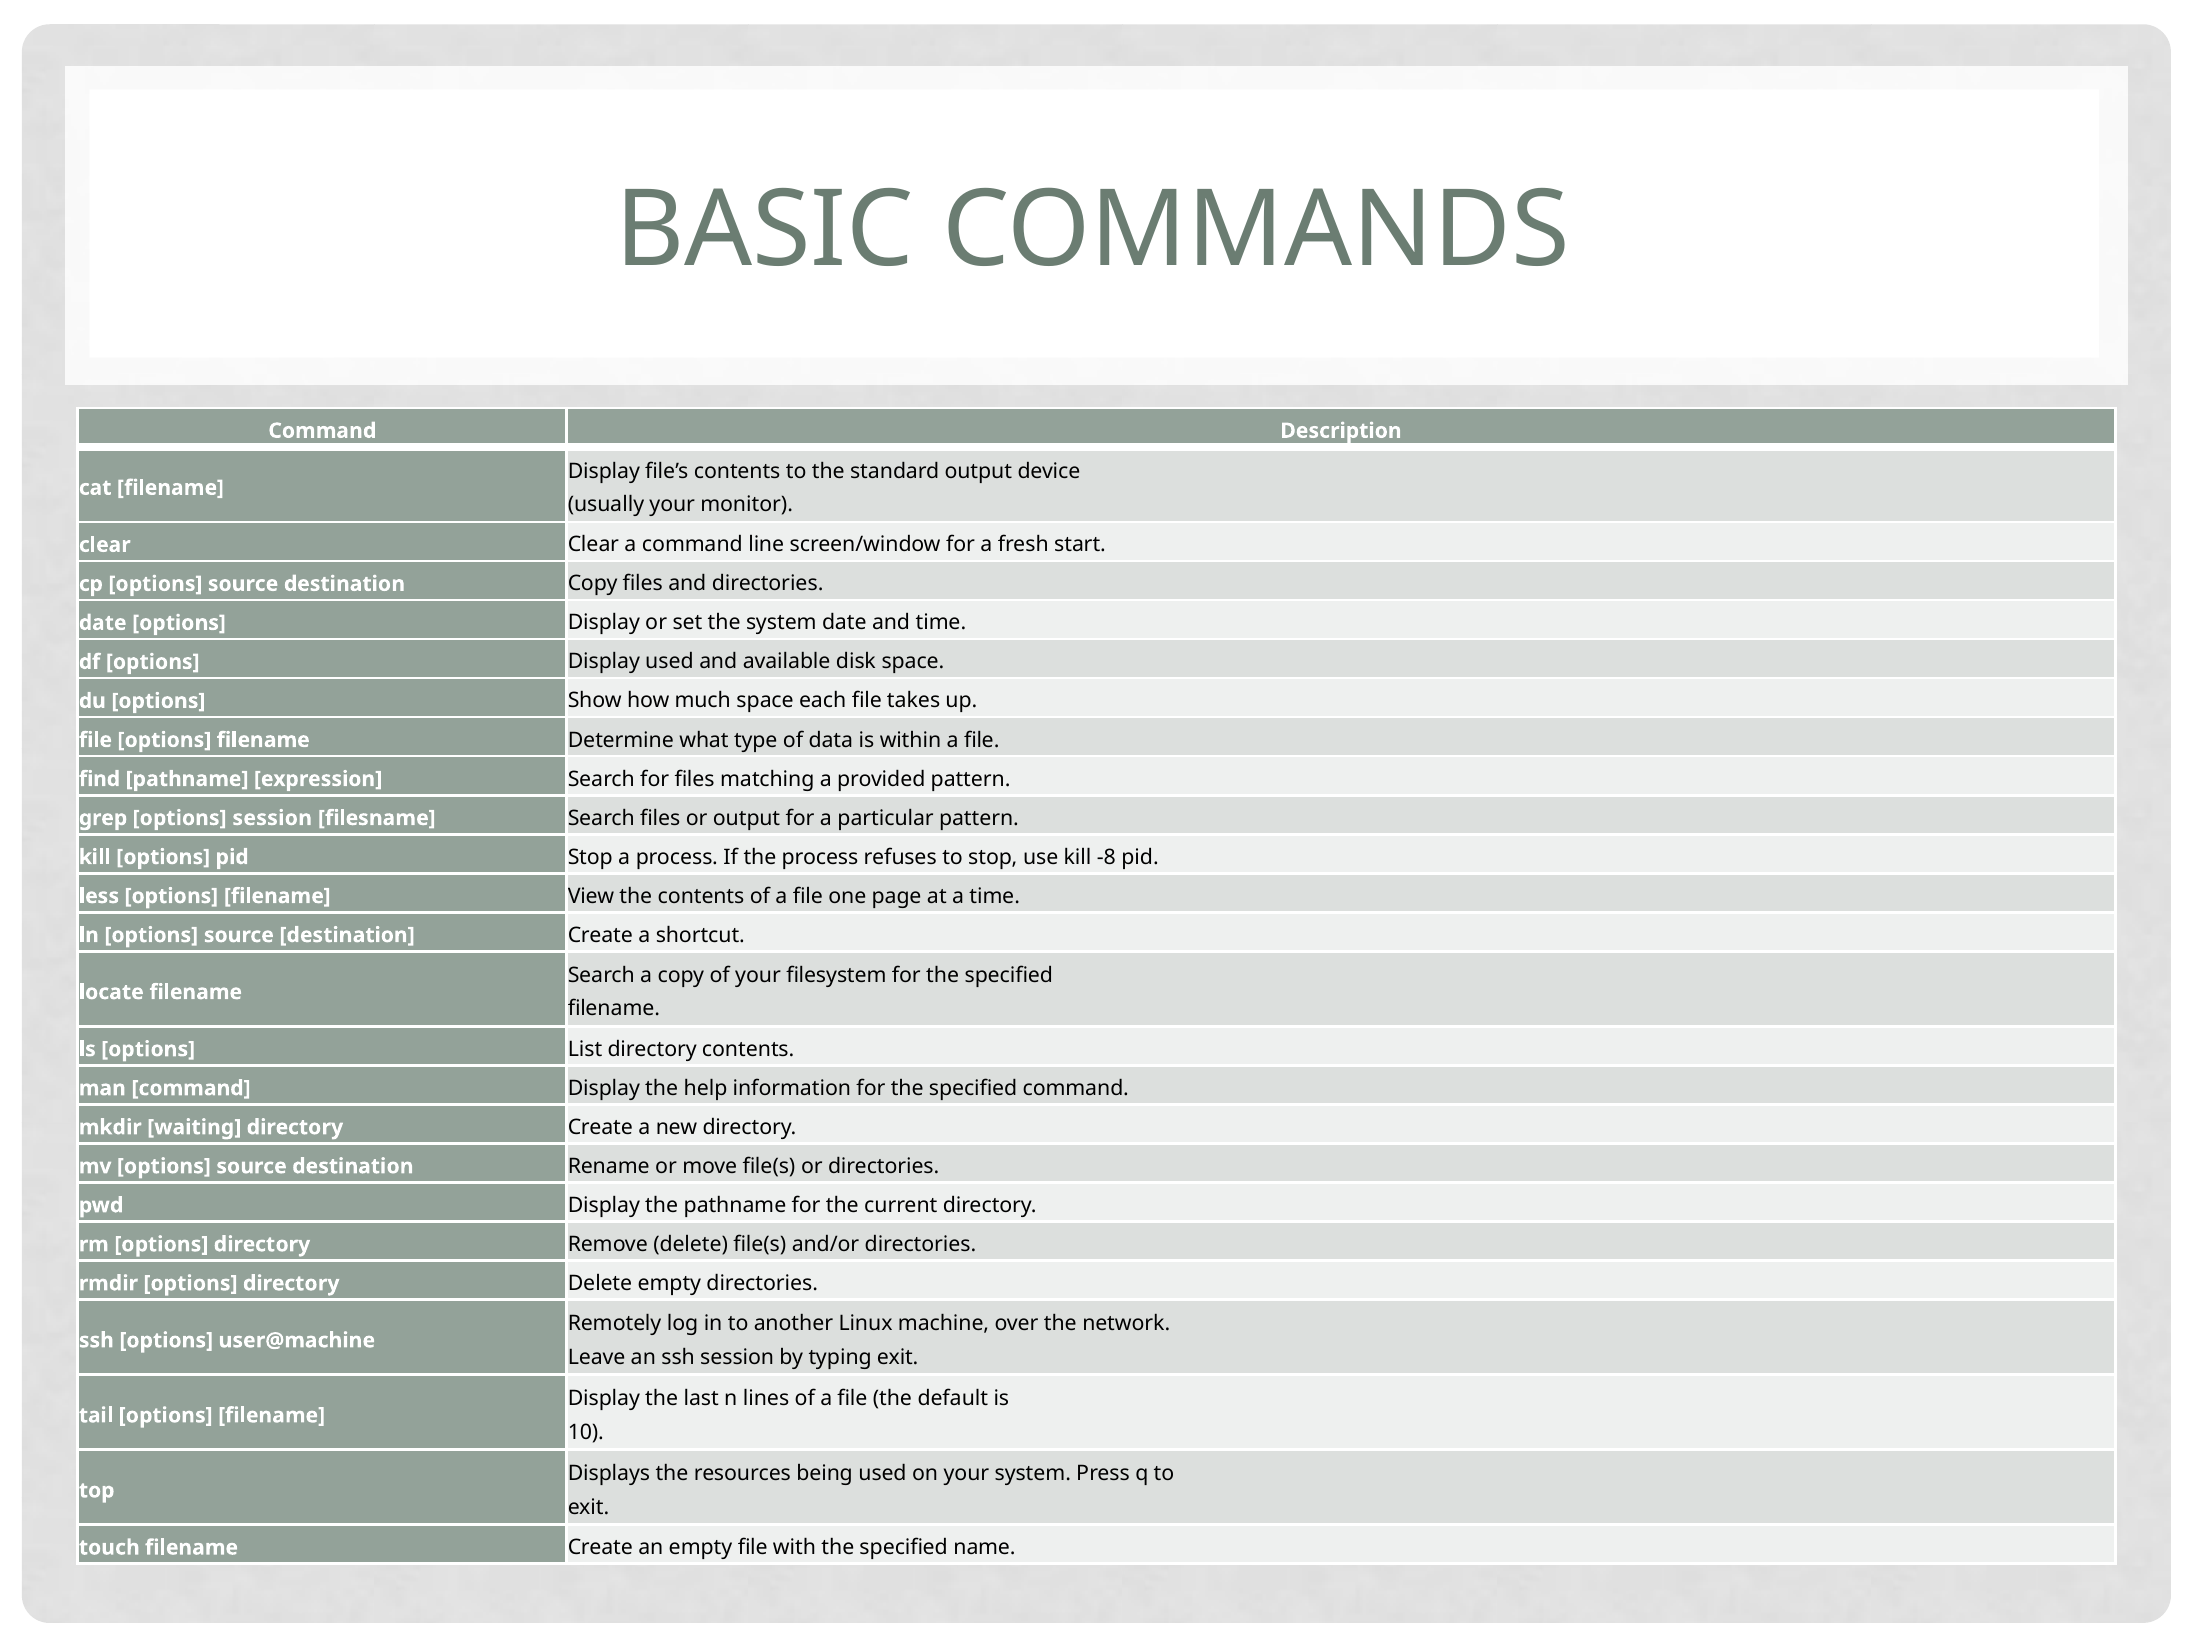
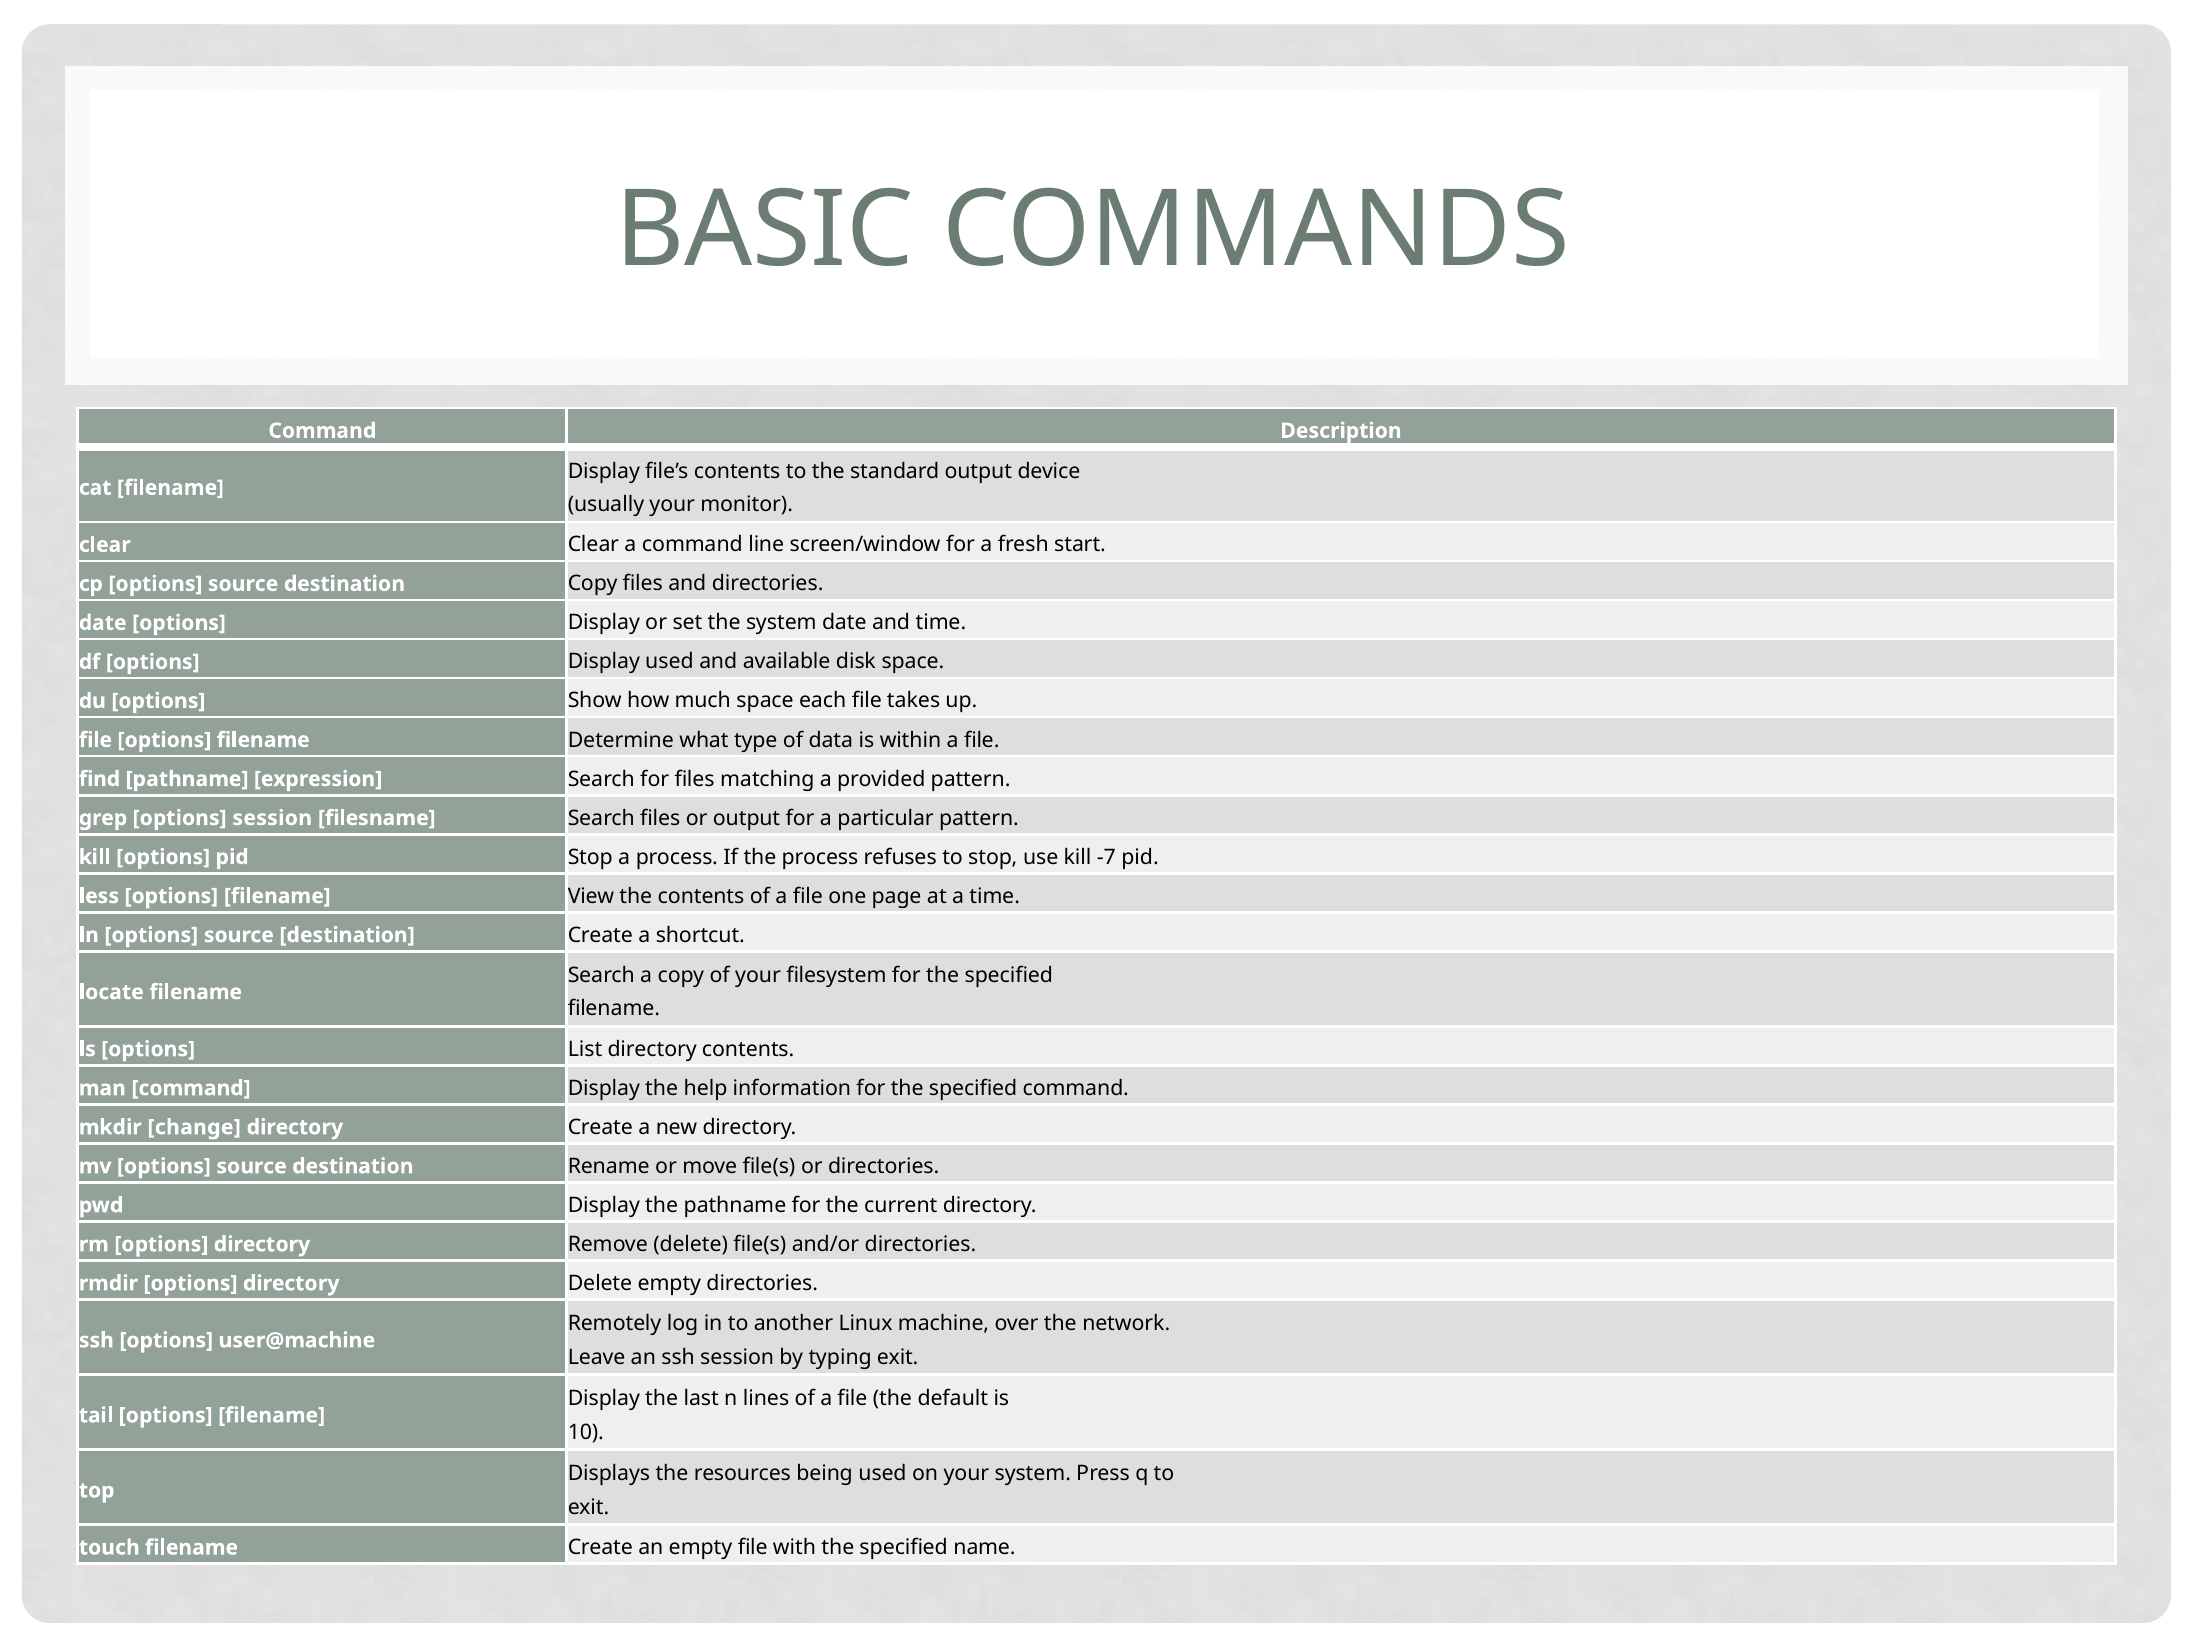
-8: -8 -> -7
waiting: waiting -> change
